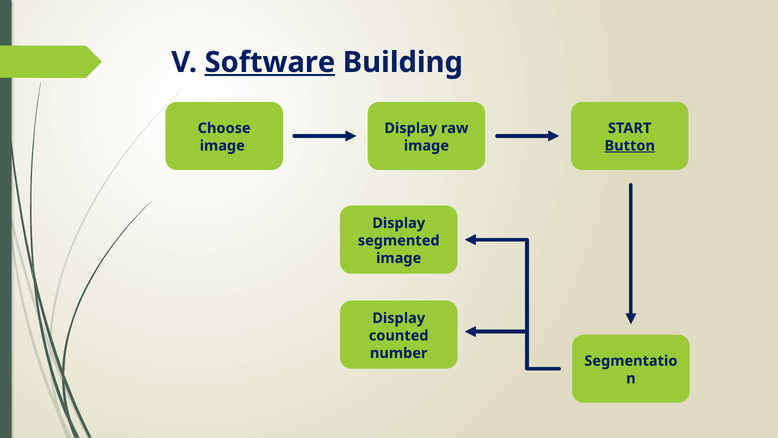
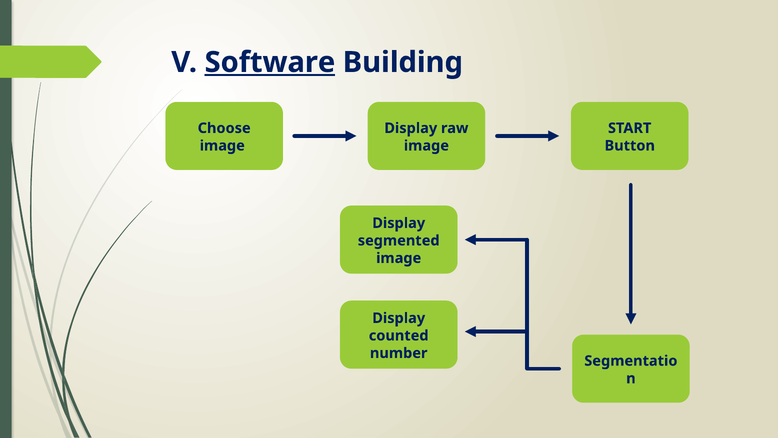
Button underline: present -> none
